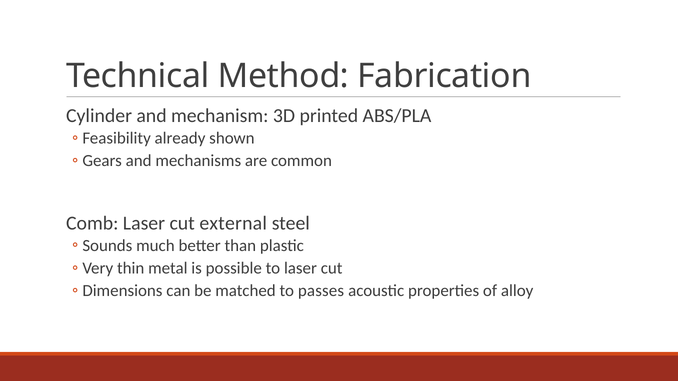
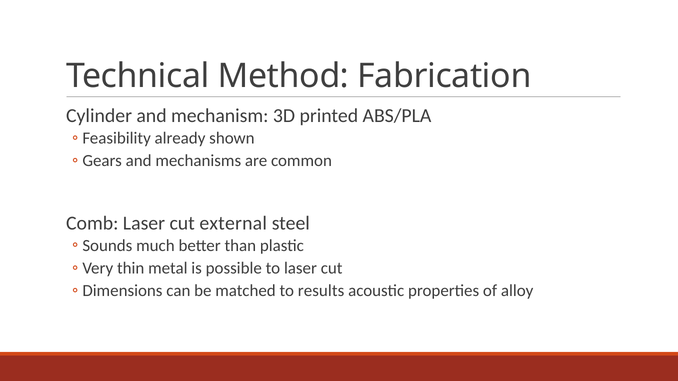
passes: passes -> results
